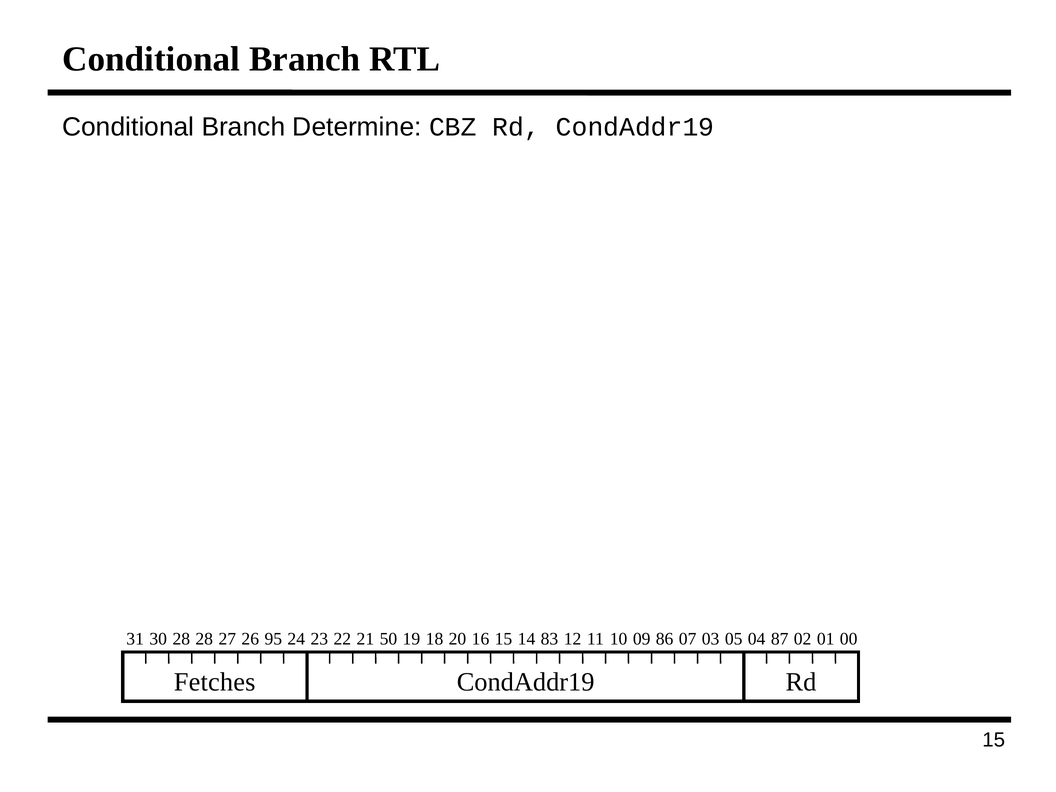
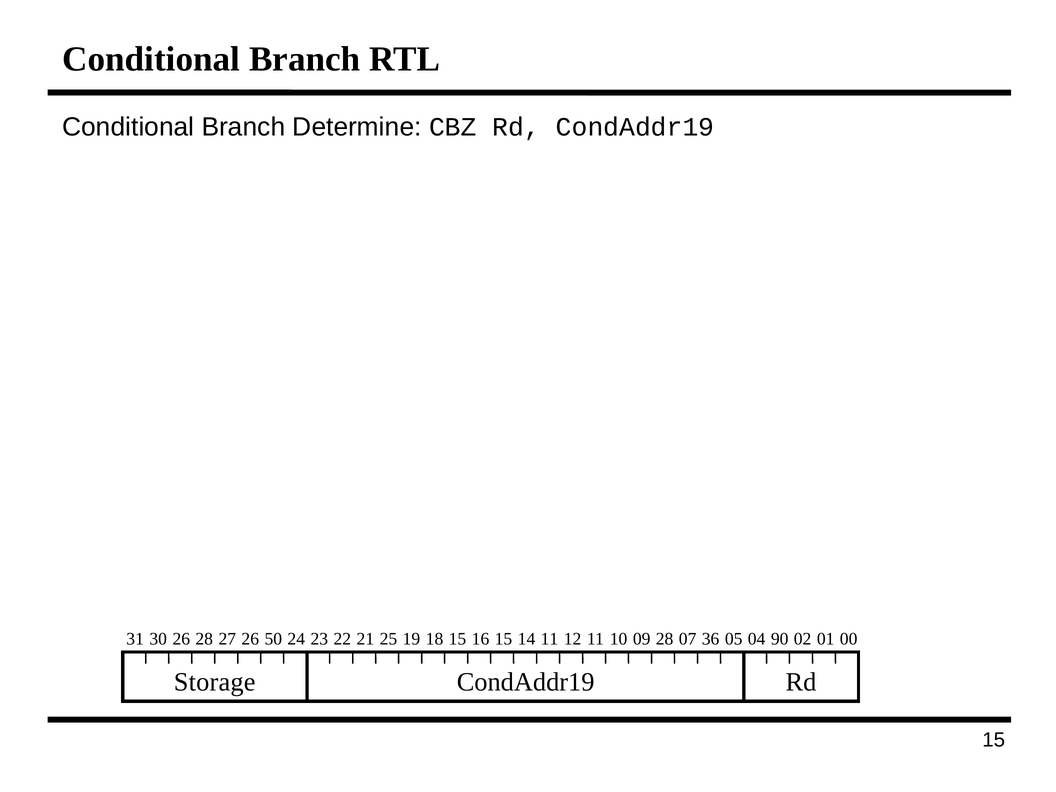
30 28: 28 -> 26
95: 95 -> 50
50: 50 -> 25
18 20: 20 -> 15
14 83: 83 -> 11
09 86: 86 -> 28
03: 03 -> 36
87: 87 -> 90
Fetches: Fetches -> Storage
